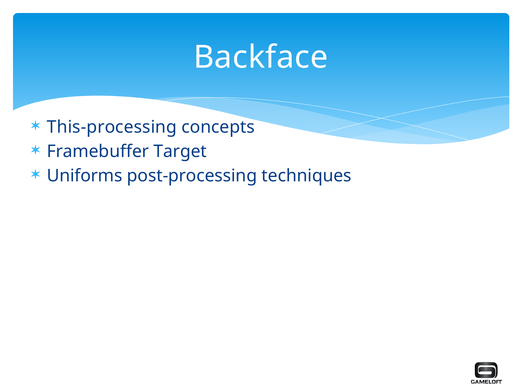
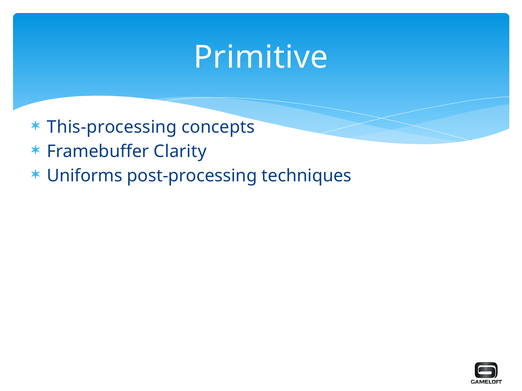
Backface: Backface -> Primitive
Target: Target -> Clarity
